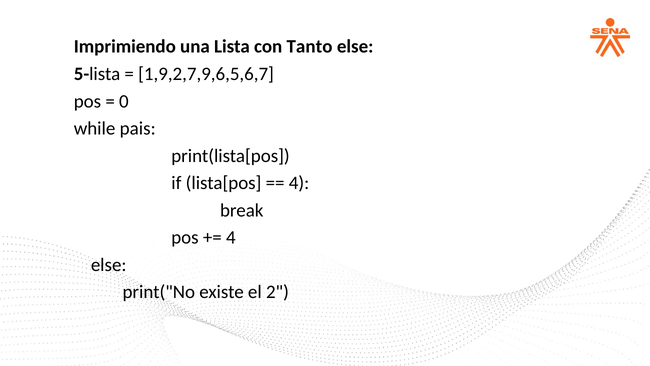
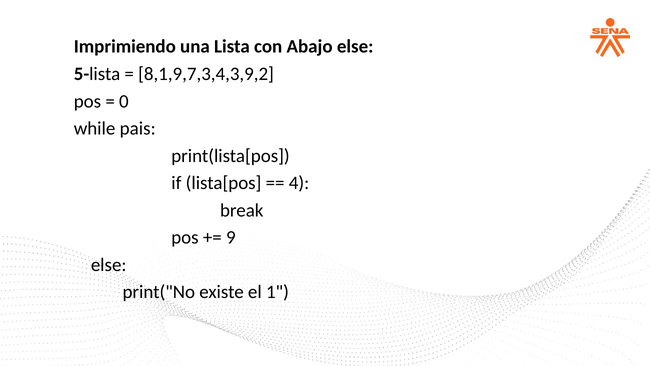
Tanto: Tanto -> Abajo
1,9,2,7,9,6,5,6,7: 1,9,2,7,9,6,5,6,7 -> 8,1,9,7,3,4,3,9,2
4 at (231, 237): 4 -> 9
2: 2 -> 1
